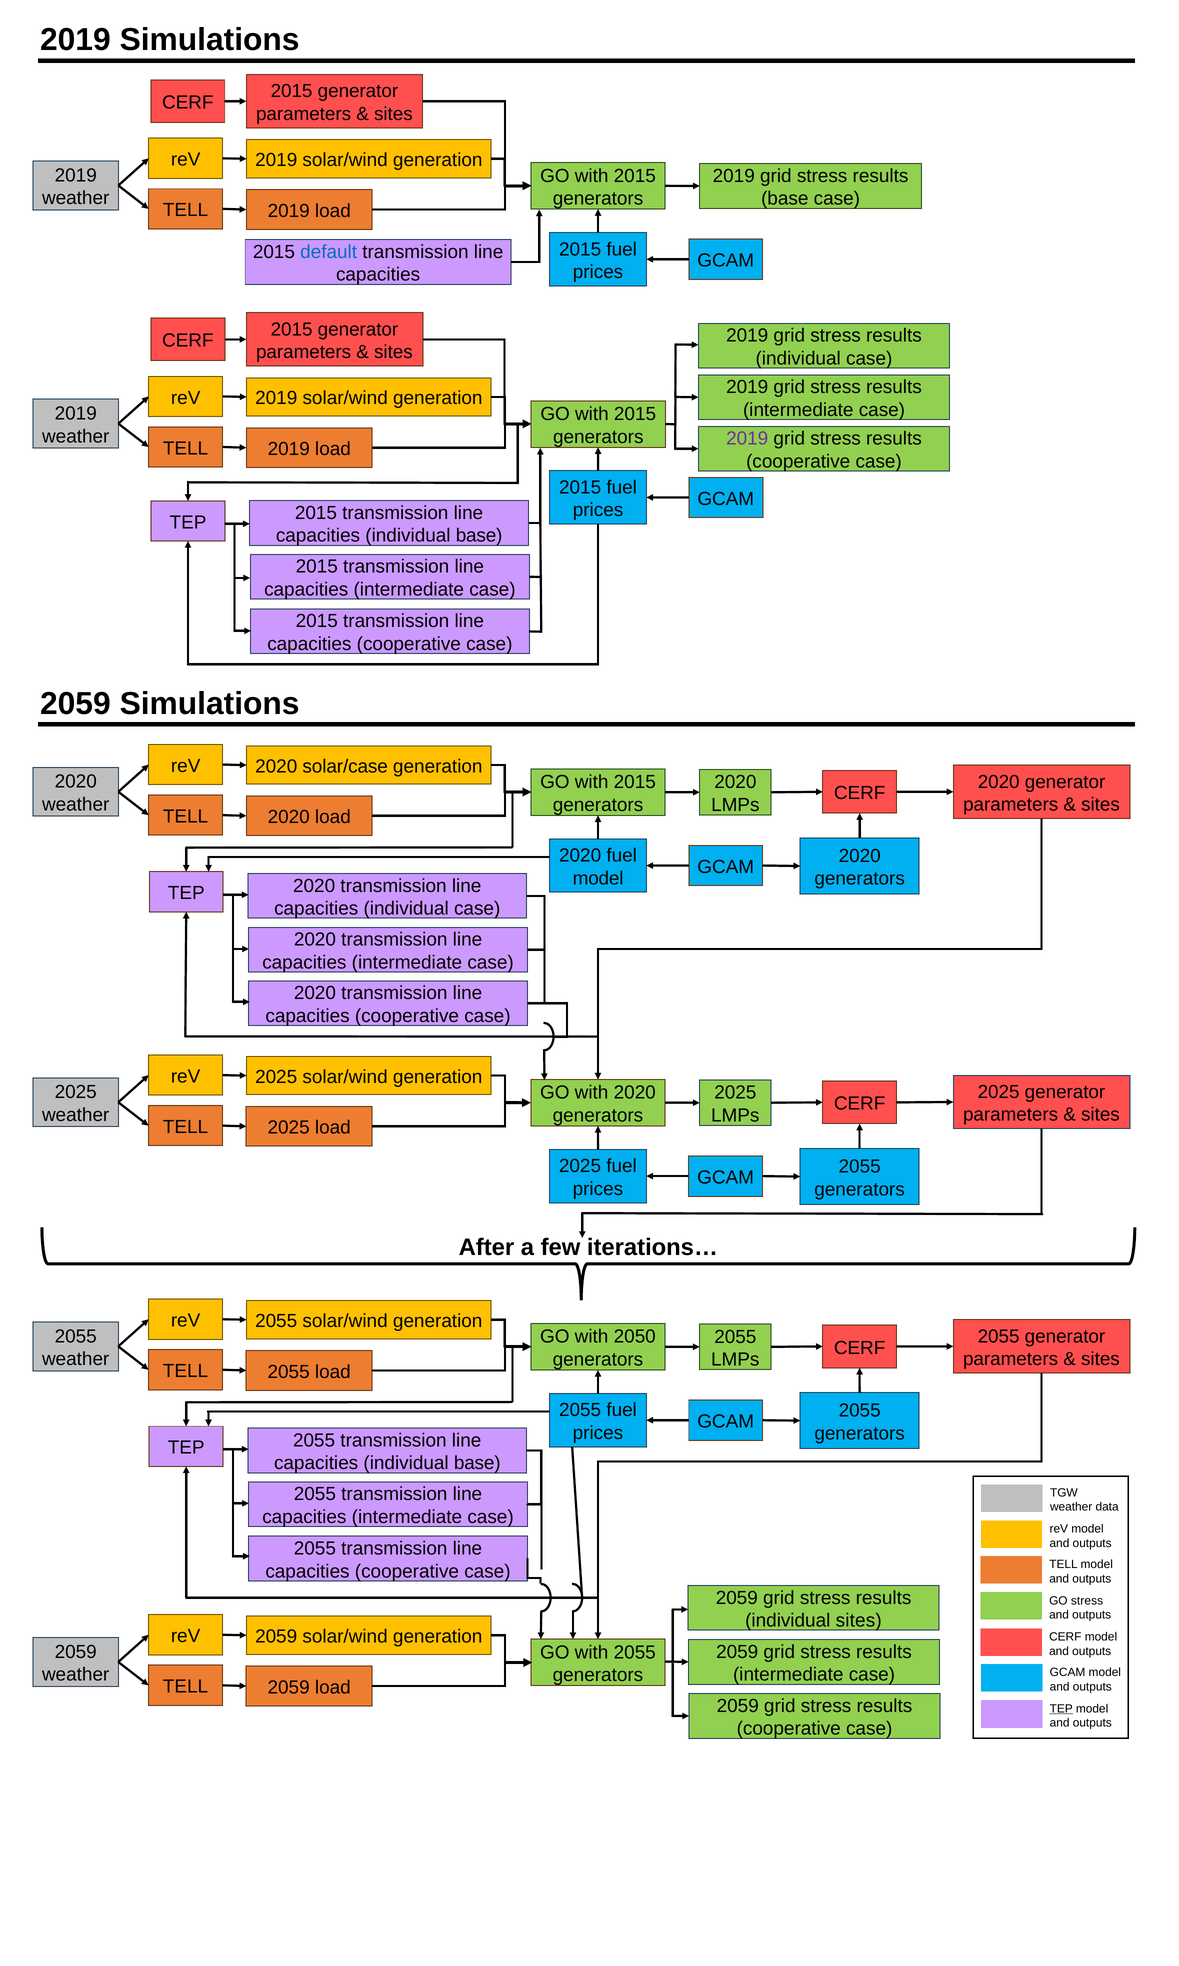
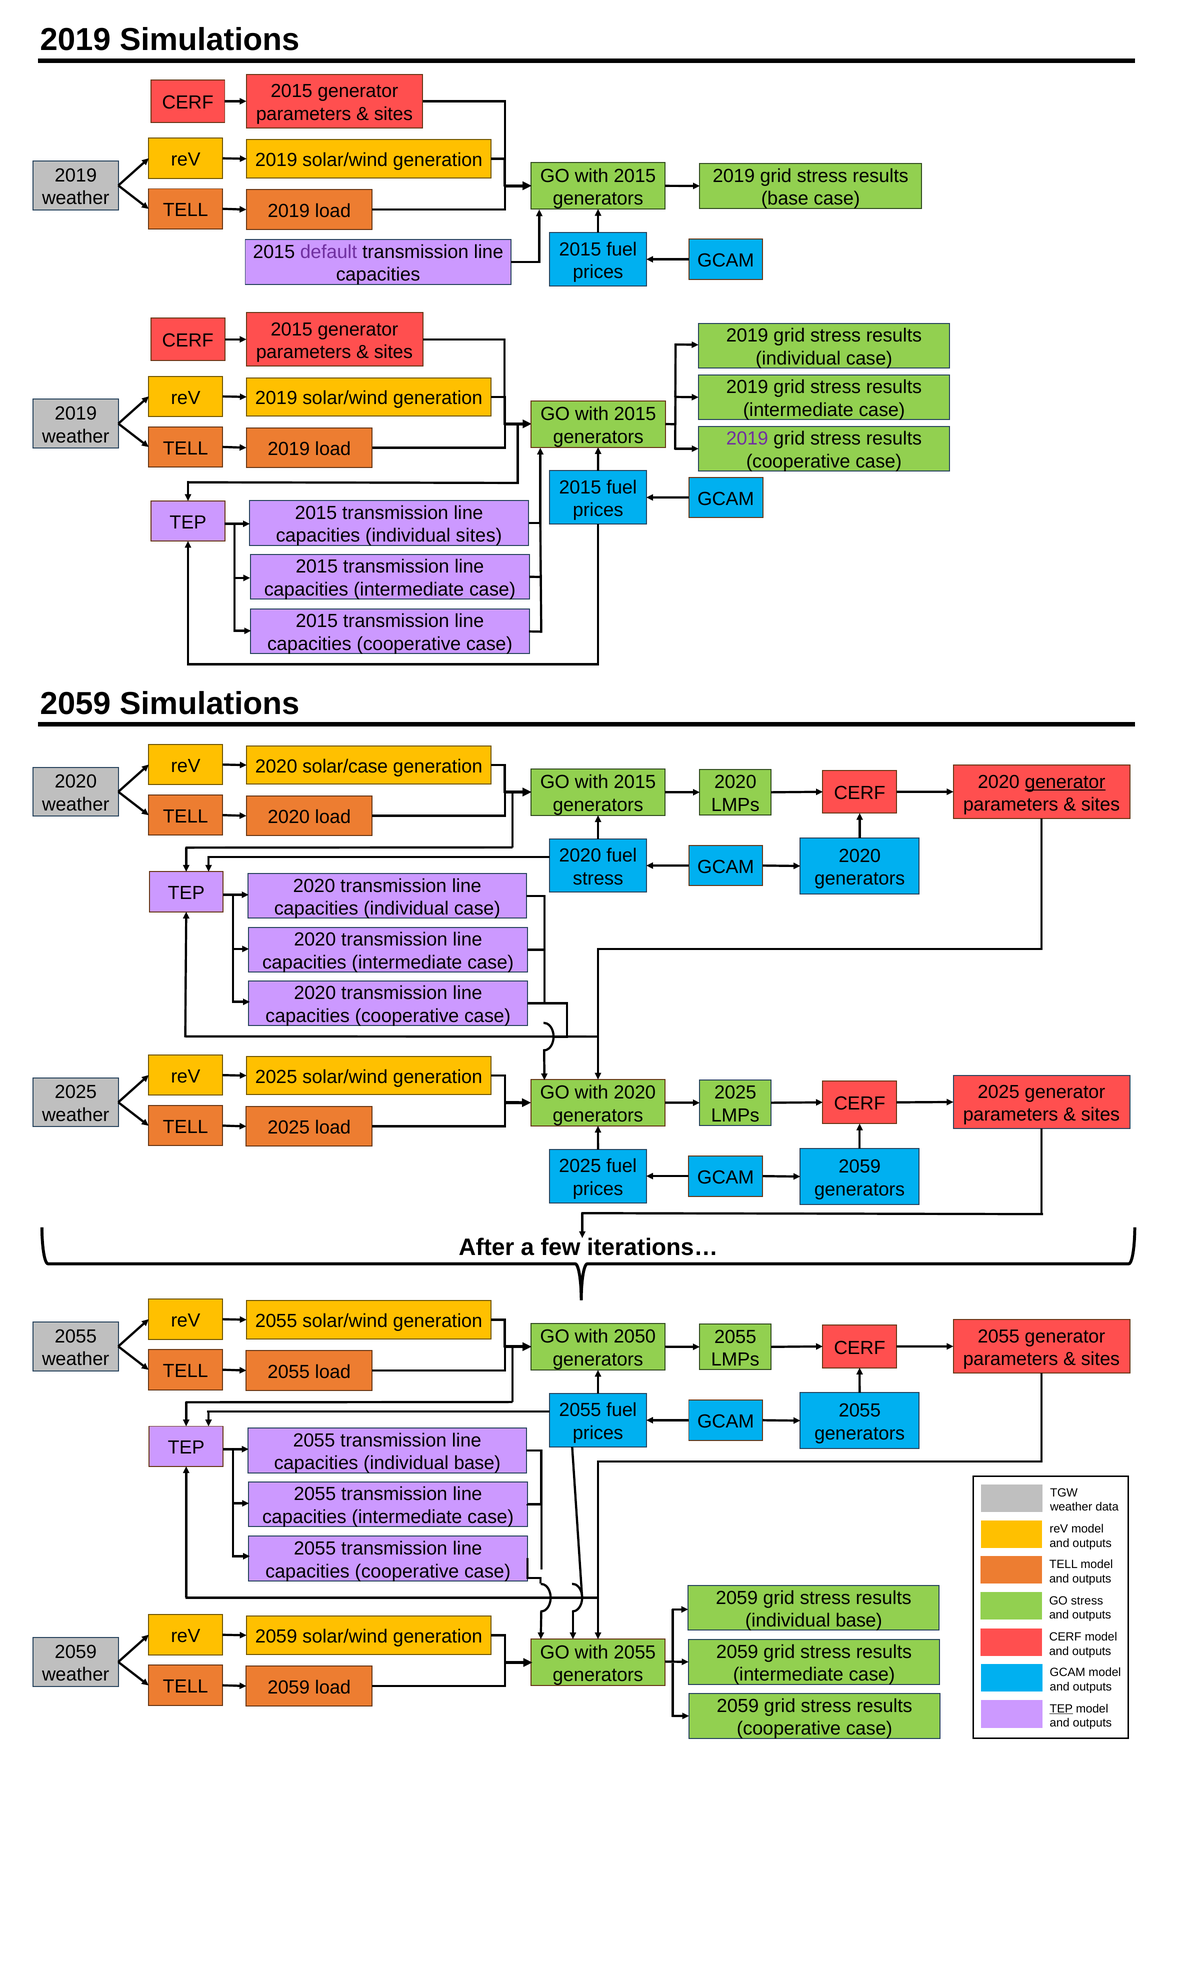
default colour: blue -> purple
base at (479, 535): base -> sites
generator at (1065, 781) underline: none -> present
model at (598, 878): model -> stress
2055 at (860, 1166): 2055 -> 2059
sites at (859, 1620): sites -> base
